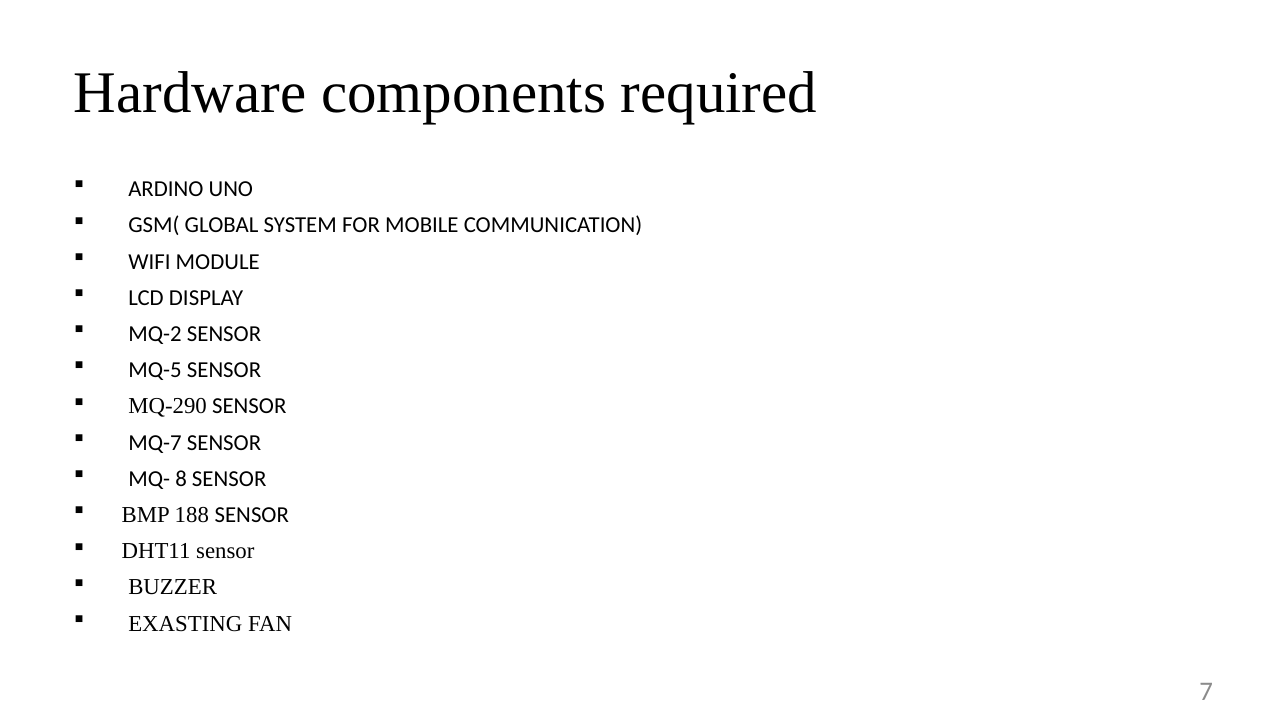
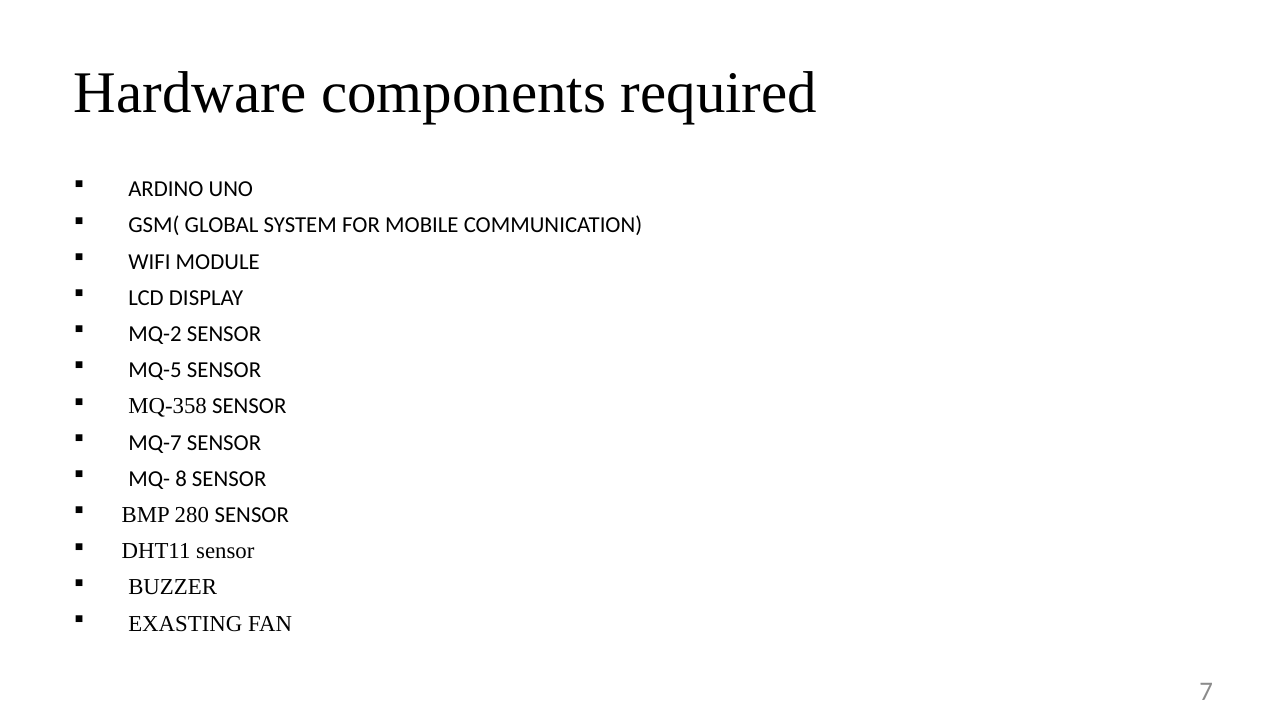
MQ-290: MQ-290 -> MQ-358
188: 188 -> 280
